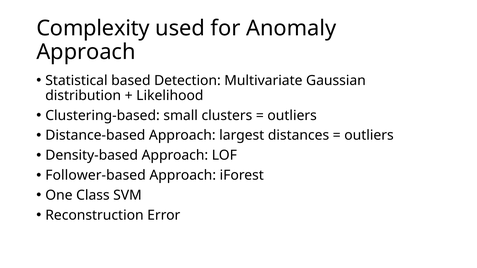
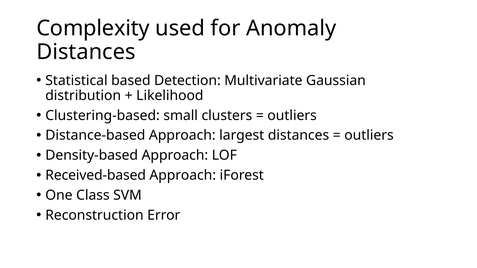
Approach at (86, 52): Approach -> Distances
Follower-based: Follower-based -> Received-based
